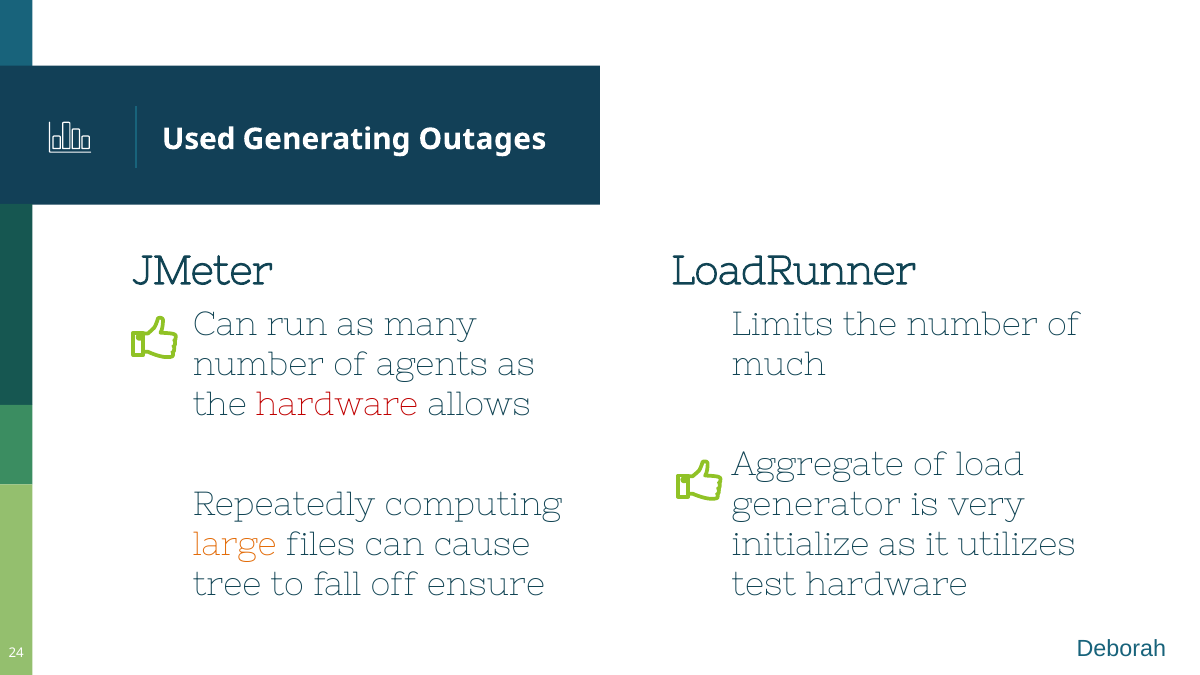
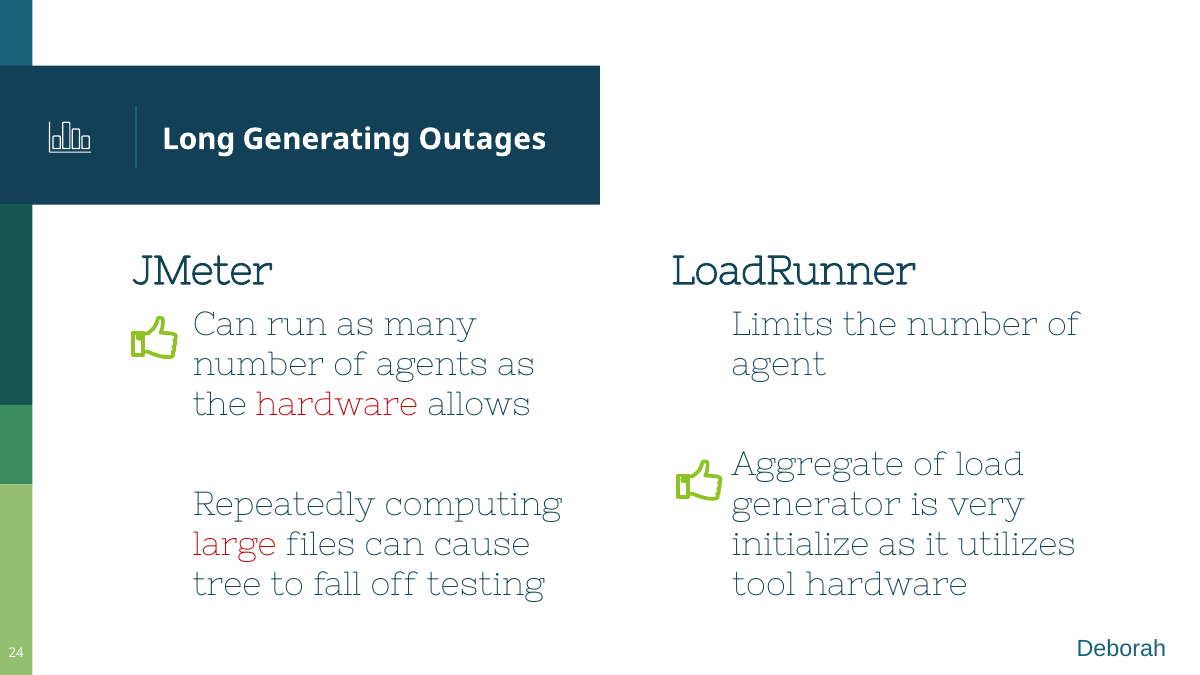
Used: Used -> Long
much: much -> agent
large colour: orange -> red
ensure: ensure -> testing
test: test -> tool
